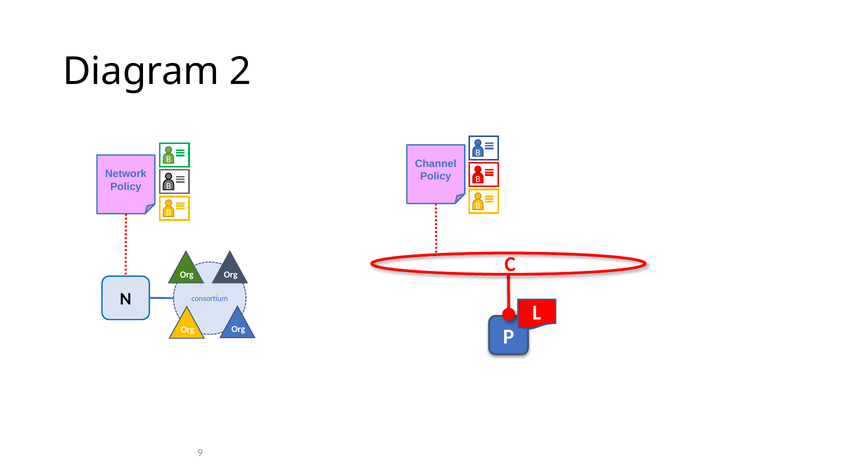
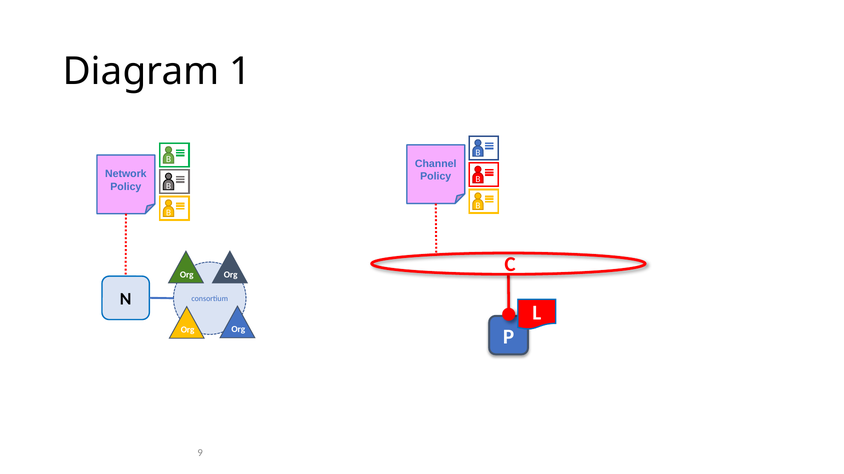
2: 2 -> 1
